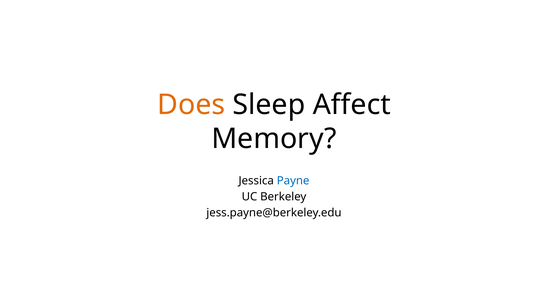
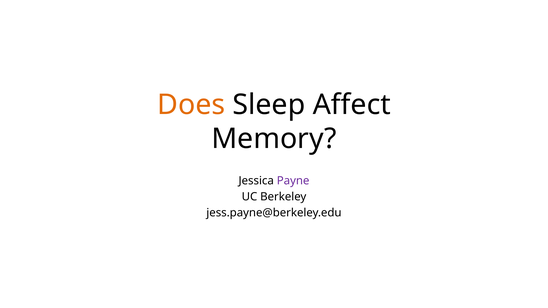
Payne colour: blue -> purple
